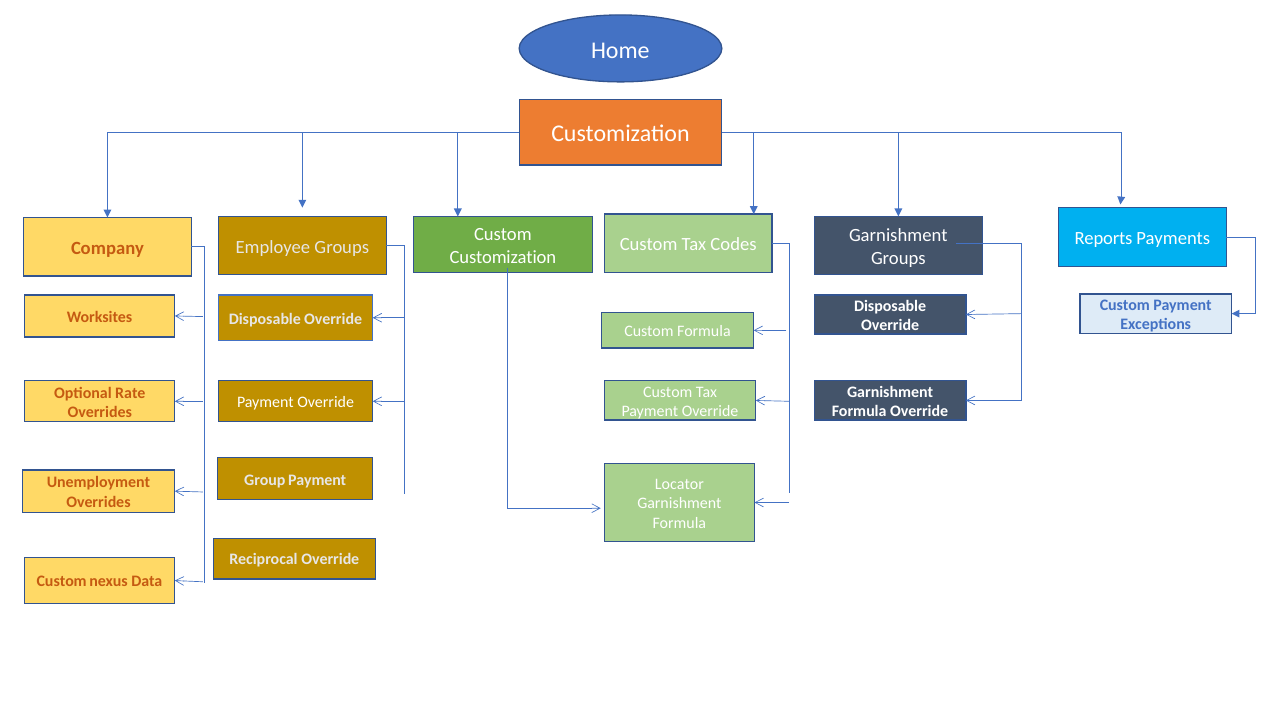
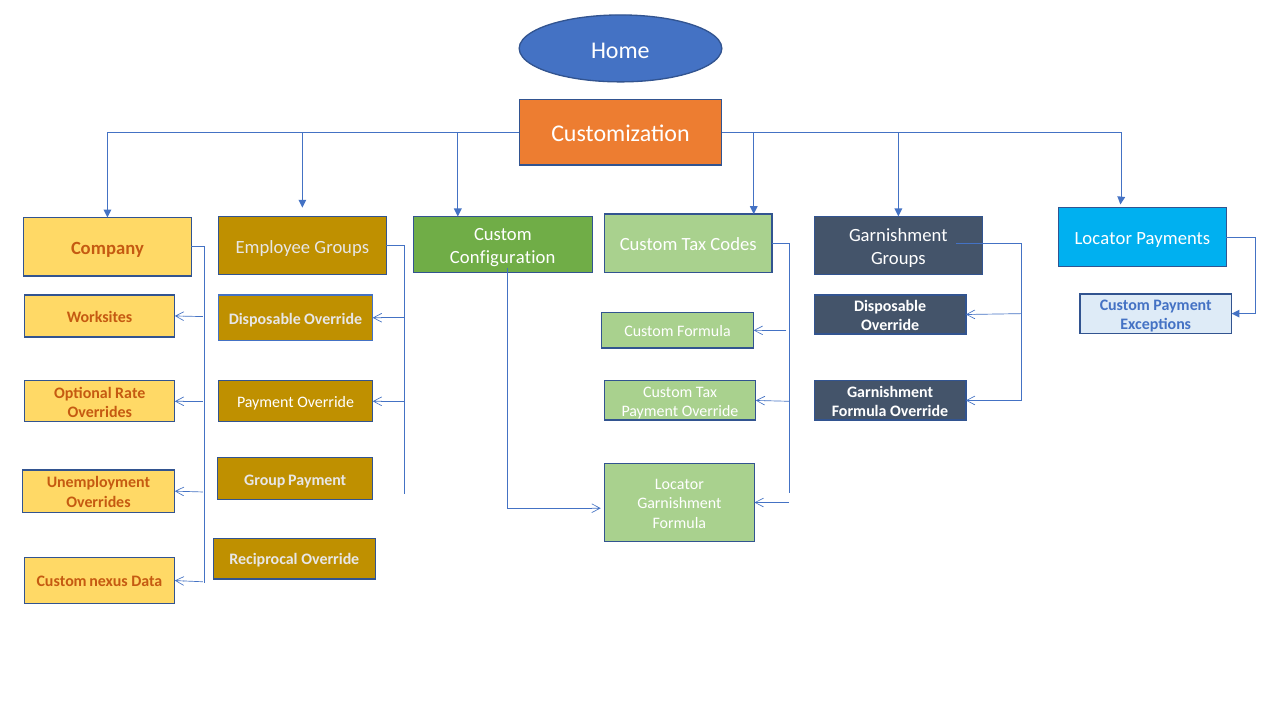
Reports at (1104, 238): Reports -> Locator
Customization at (503, 257): Customization -> Configuration
